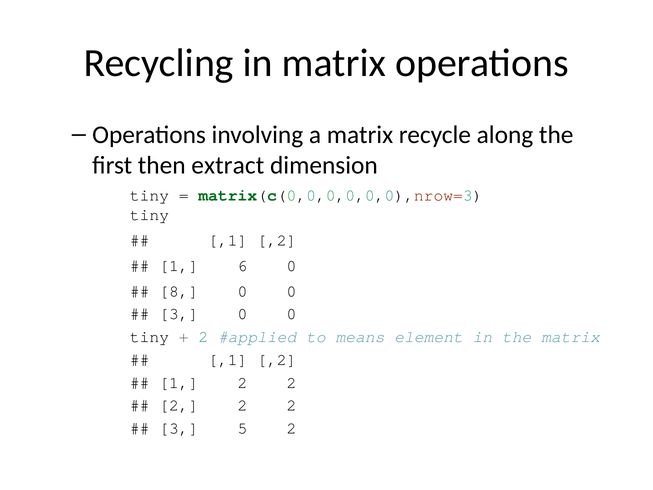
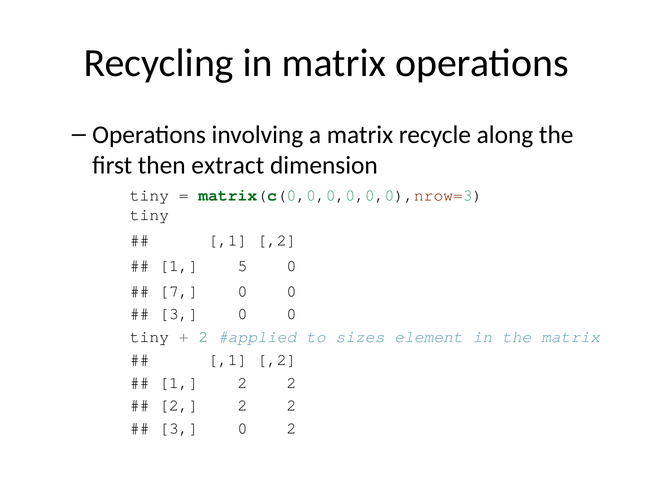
6: 6 -> 5
8: 8 -> 7
means: means -> sizes
5 at (243, 428): 5 -> 0
